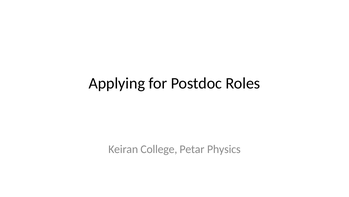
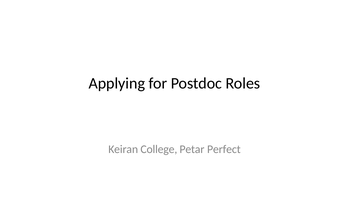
Physics: Physics -> Perfect
